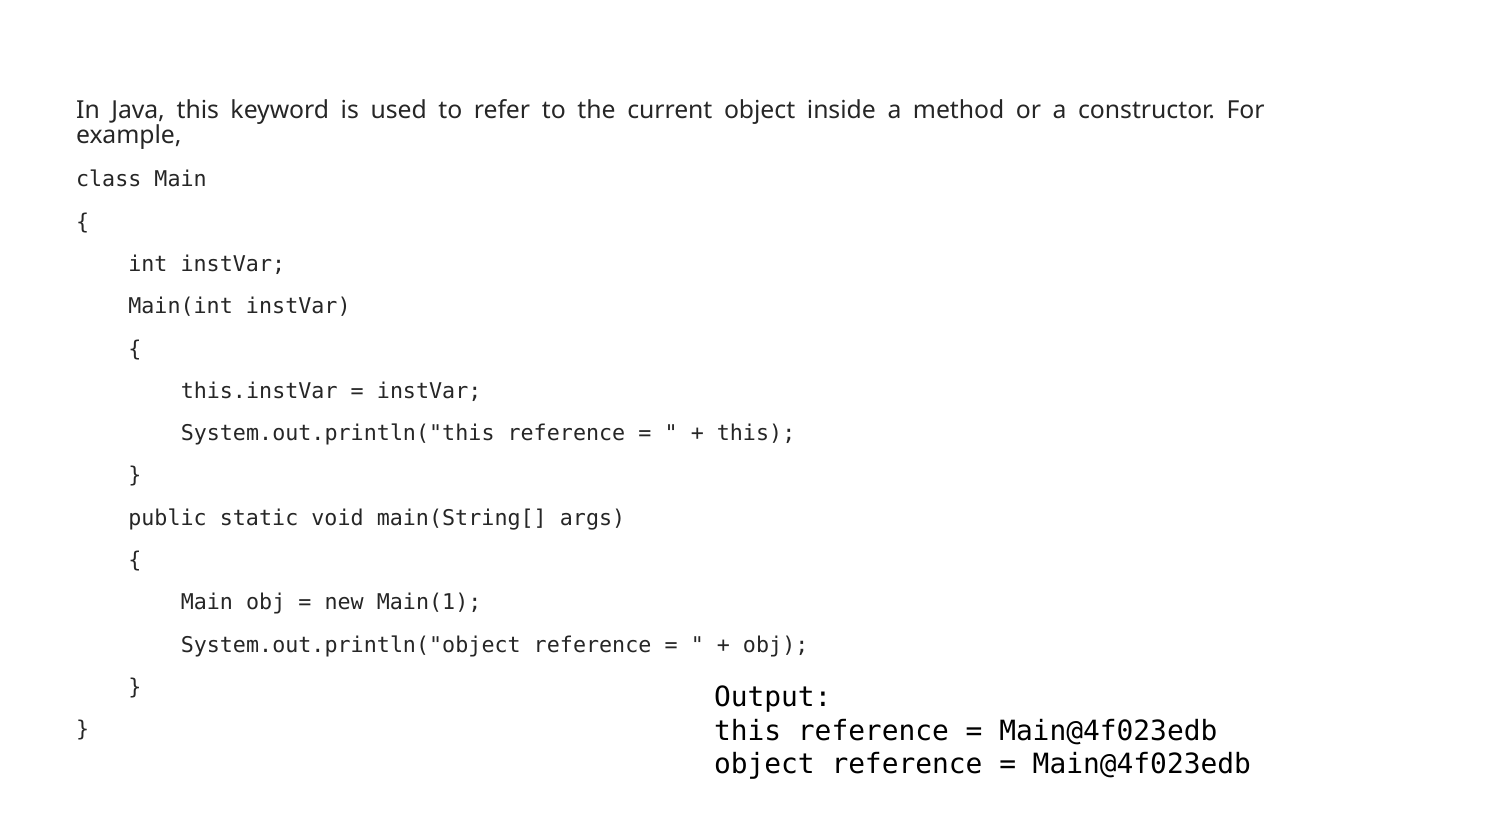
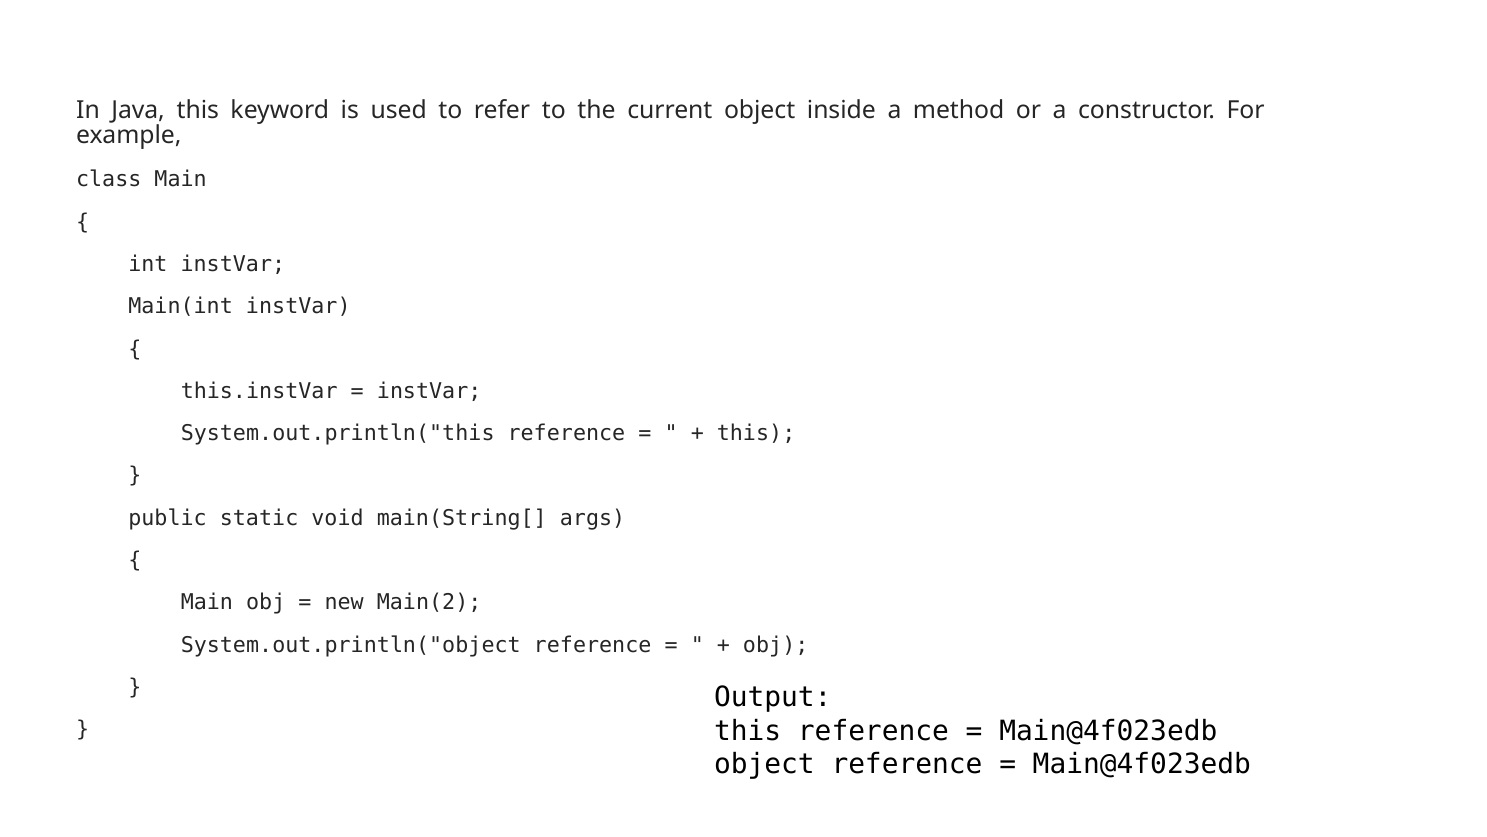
Main(1: Main(1 -> Main(2
